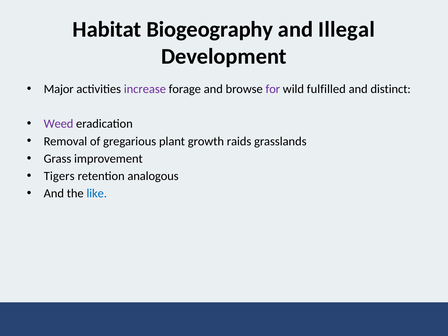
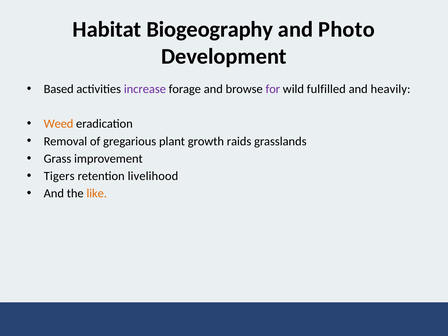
Illegal: Illegal -> Photo
Major: Major -> Based
distinct: distinct -> heavily
Weed colour: purple -> orange
analogous: analogous -> livelihood
like colour: blue -> orange
